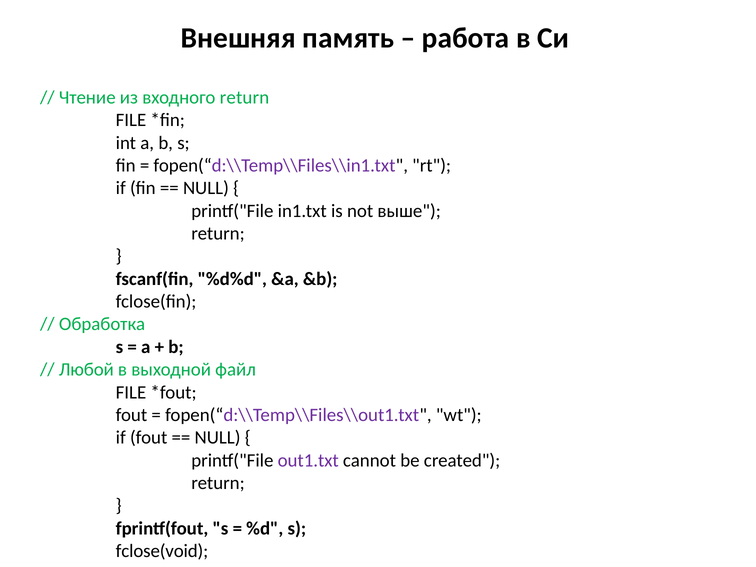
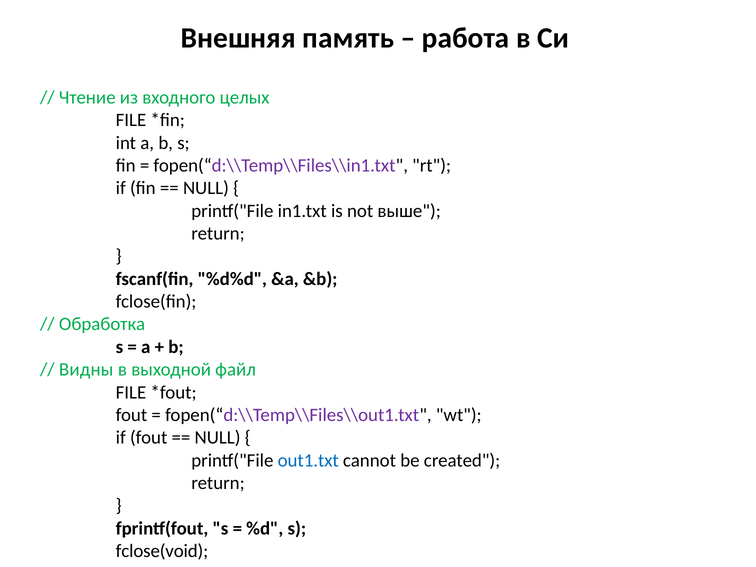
входного return: return -> целых
Любой: Любой -> Видны
out1.txt colour: purple -> blue
